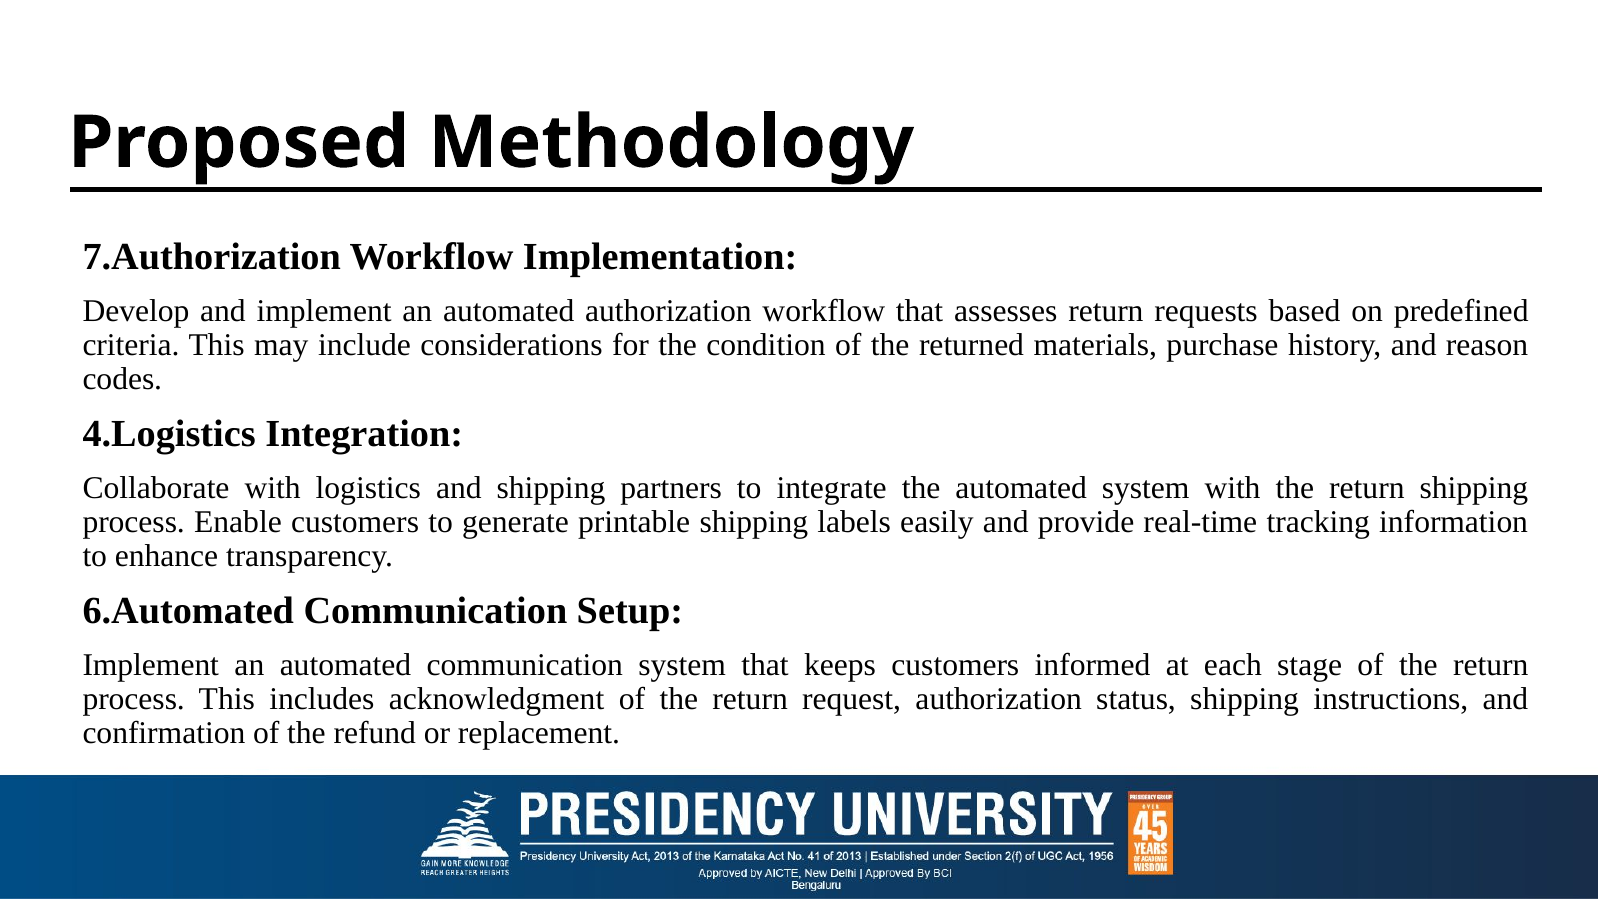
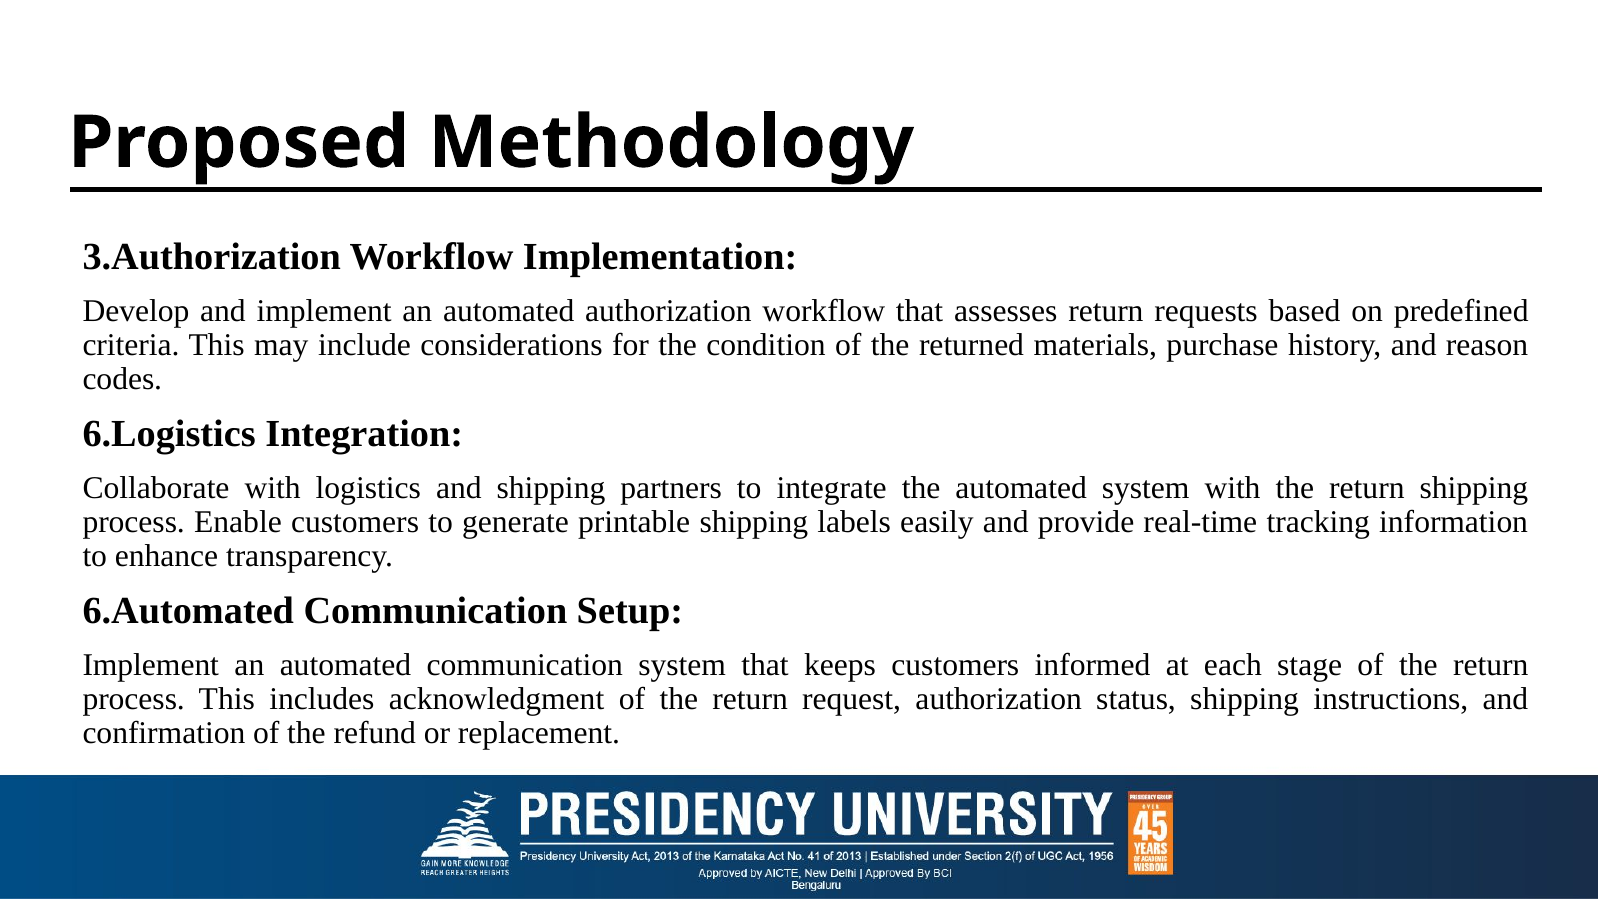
7.Authorization: 7.Authorization -> 3.Authorization
4.Logistics: 4.Logistics -> 6.Logistics
